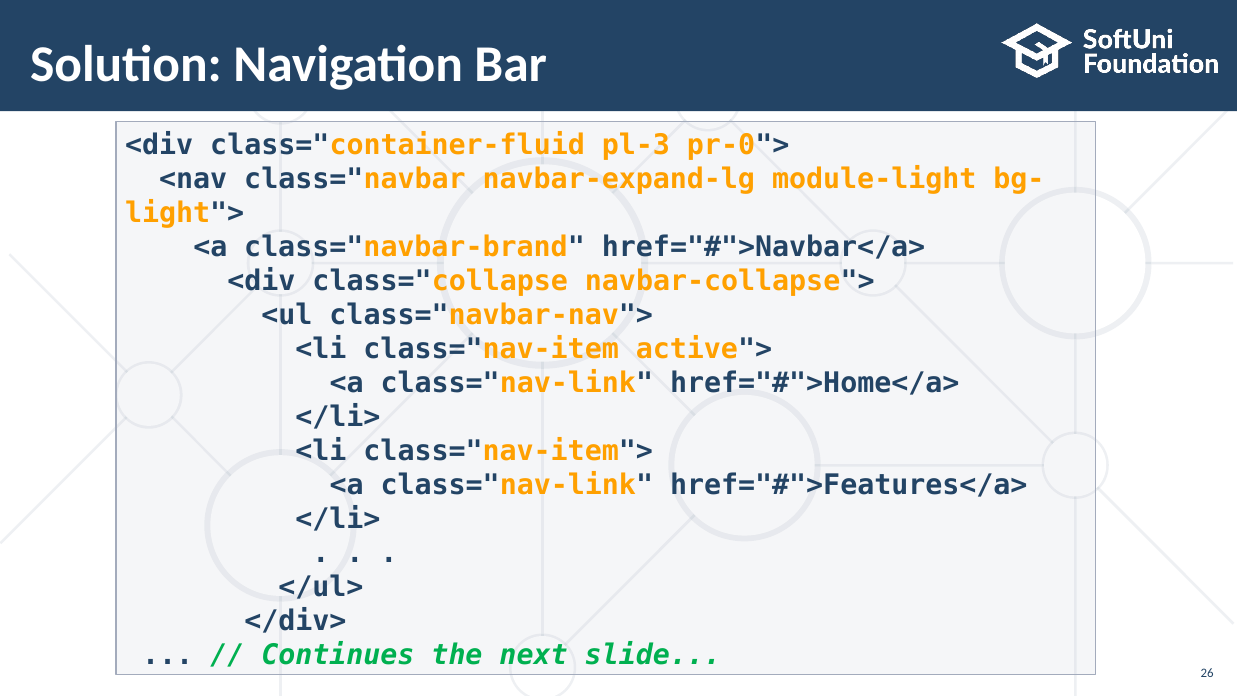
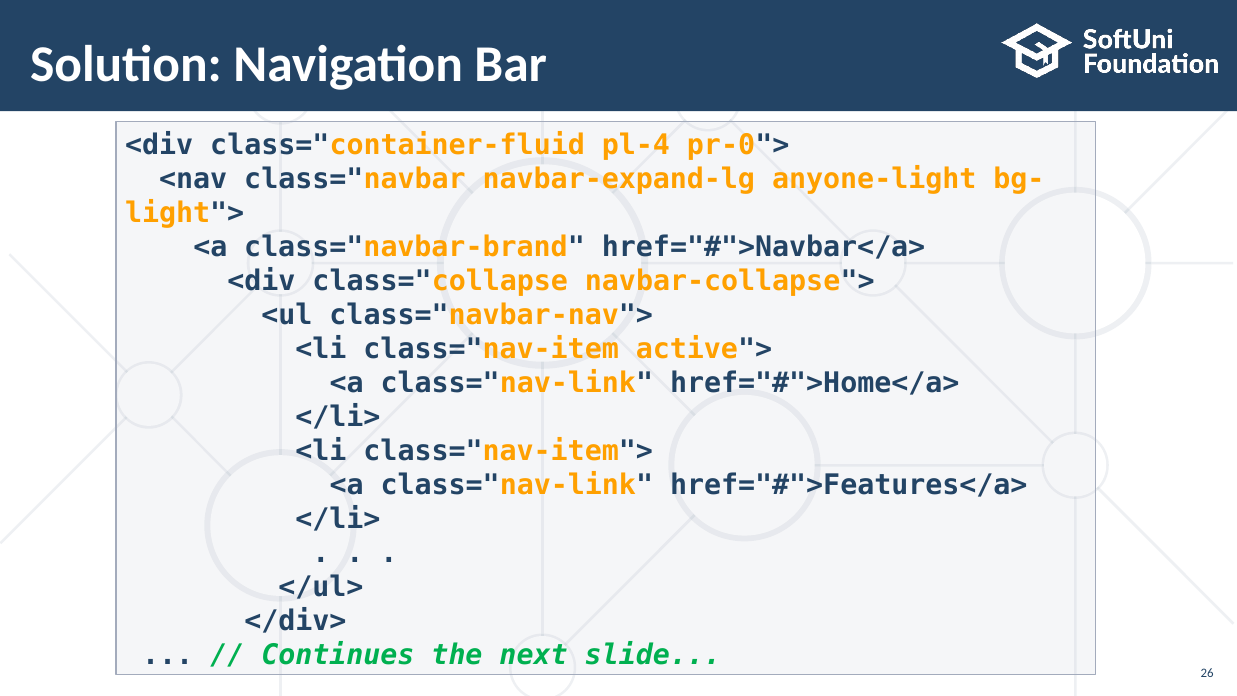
pl-3: pl-3 -> pl-4
module-light: module-light -> anyone-light
